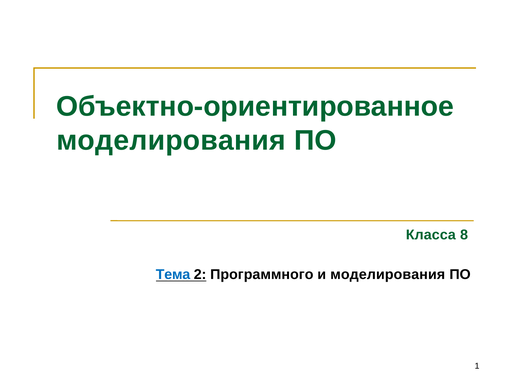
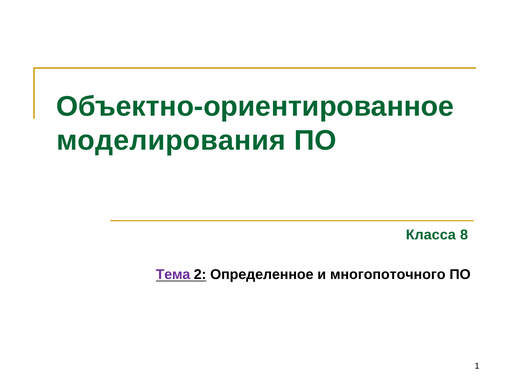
Тема colour: blue -> purple
Программного: Программного -> Определенное
и моделирования: моделирования -> многопоточного
